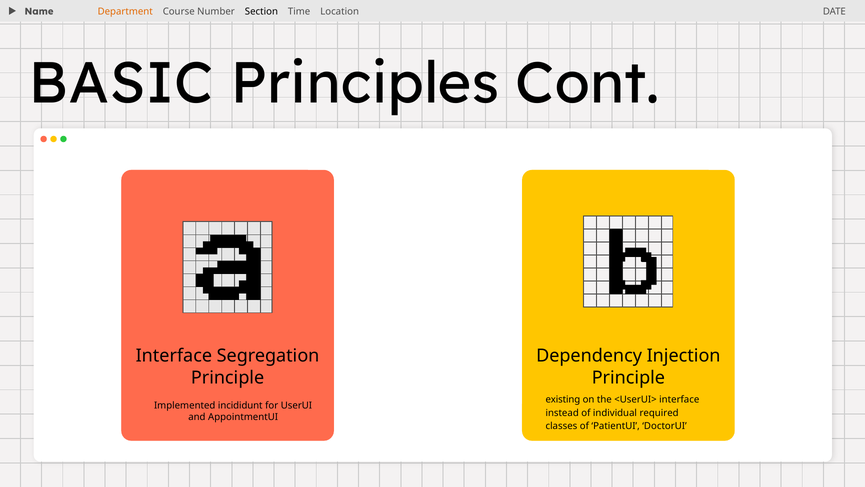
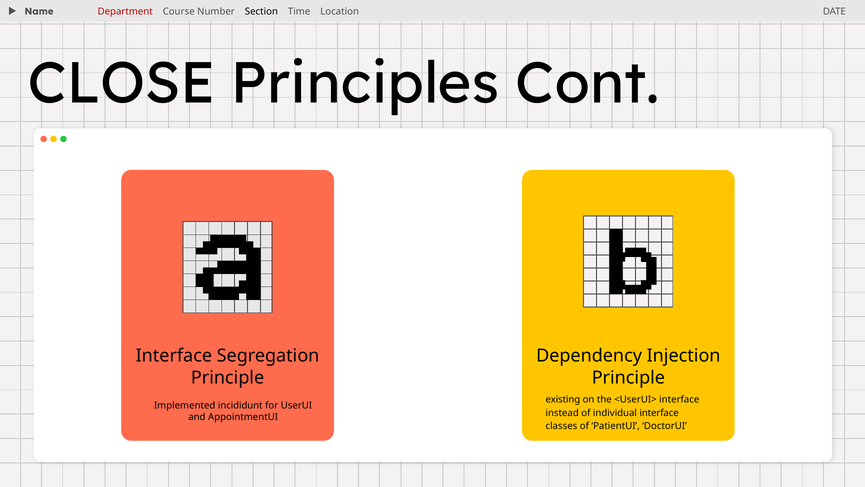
Department colour: orange -> red
BASIC: BASIC -> CLOSE
individual required: required -> interface
